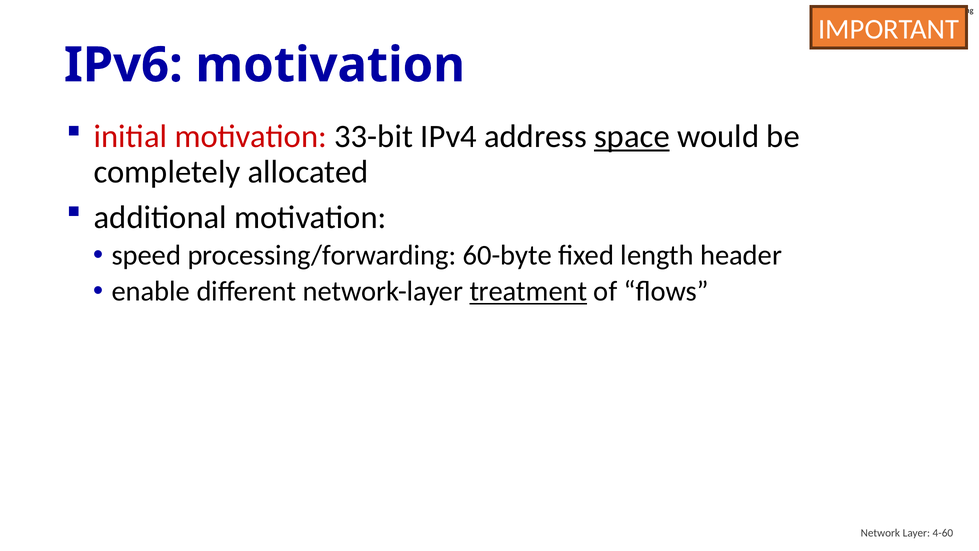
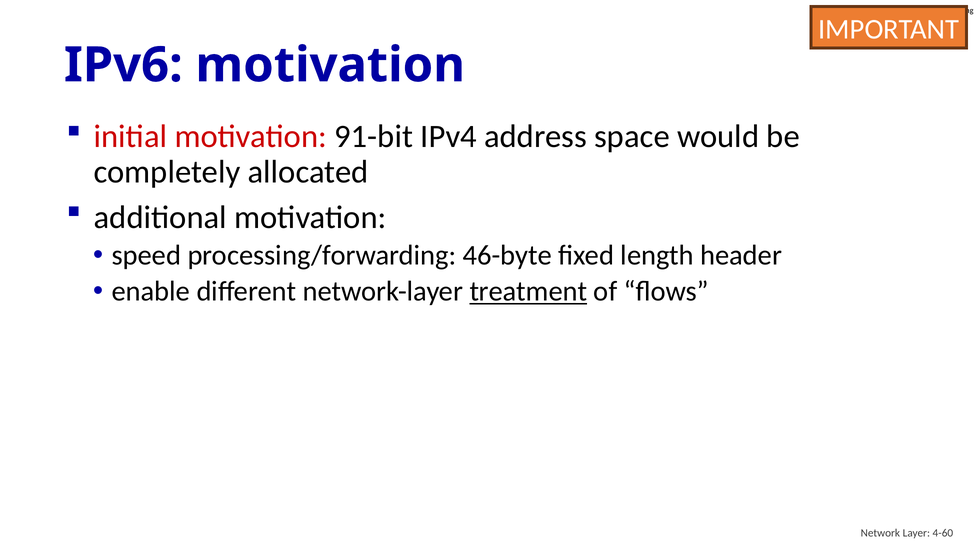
33-bit: 33-bit -> 91-bit
space underline: present -> none
60-byte: 60-byte -> 46-byte
